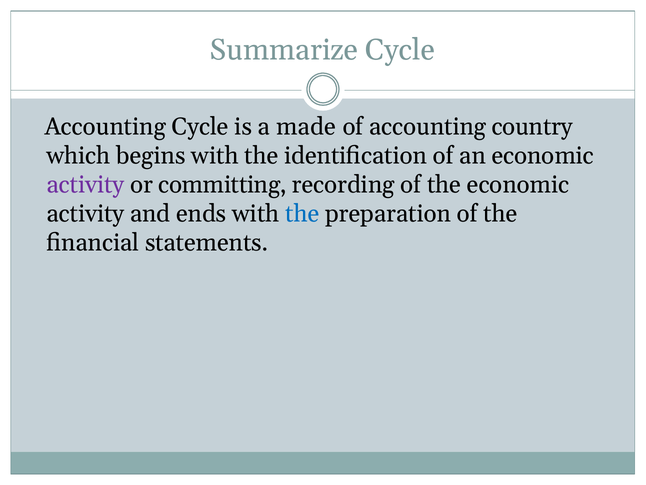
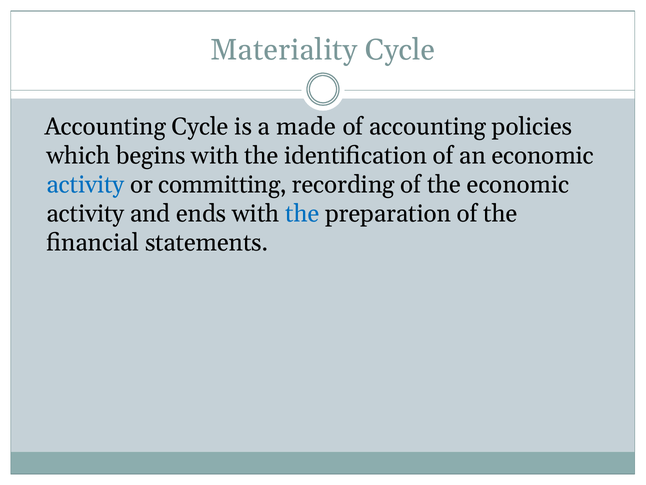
Summarize: Summarize -> Materiality
country: country -> policies
activity at (86, 184) colour: purple -> blue
